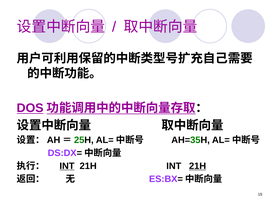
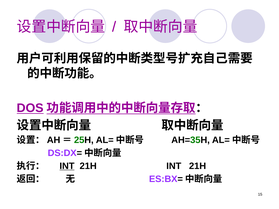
21H at (198, 166) underline: present -> none
